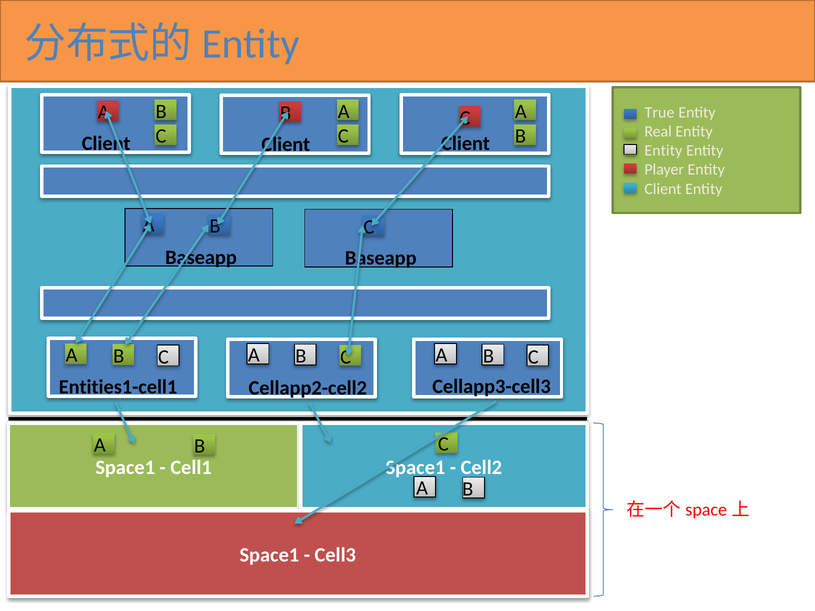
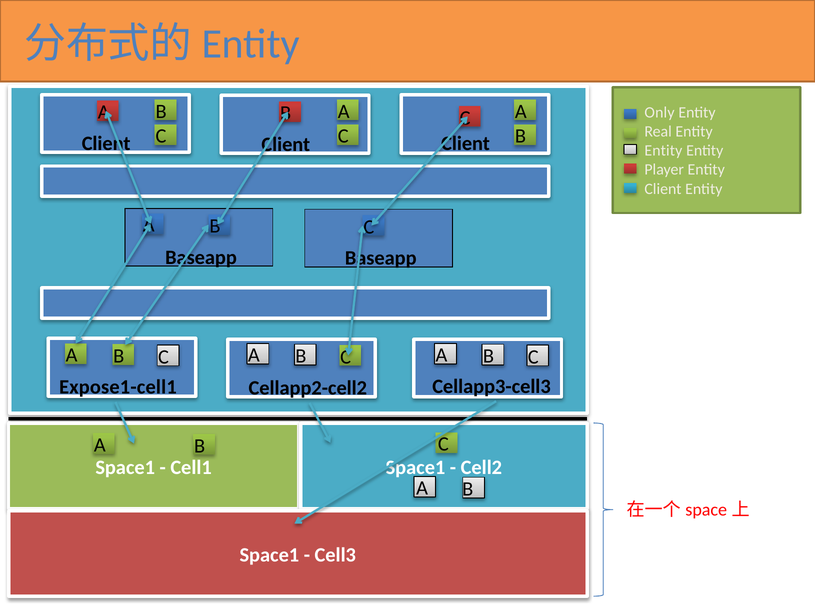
True: True -> Only
Entities1-cell1: Entities1-cell1 -> Expose1-cell1
